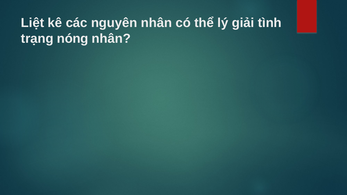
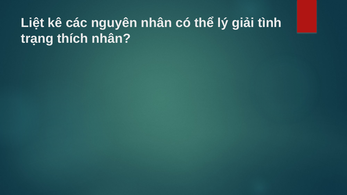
nóng: nóng -> thích
